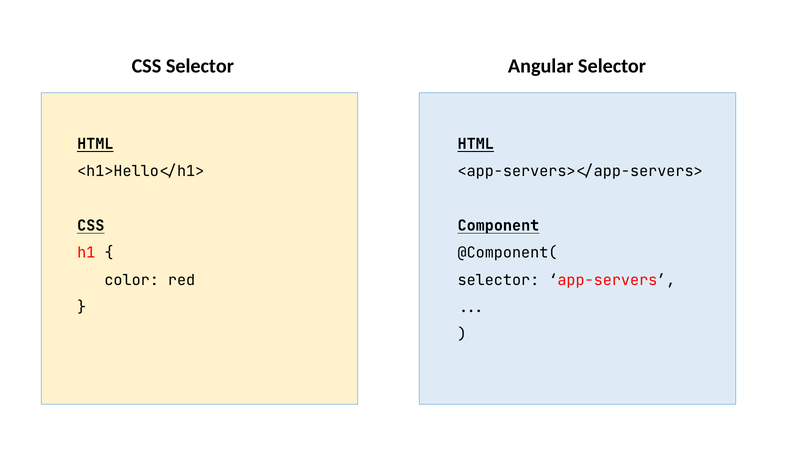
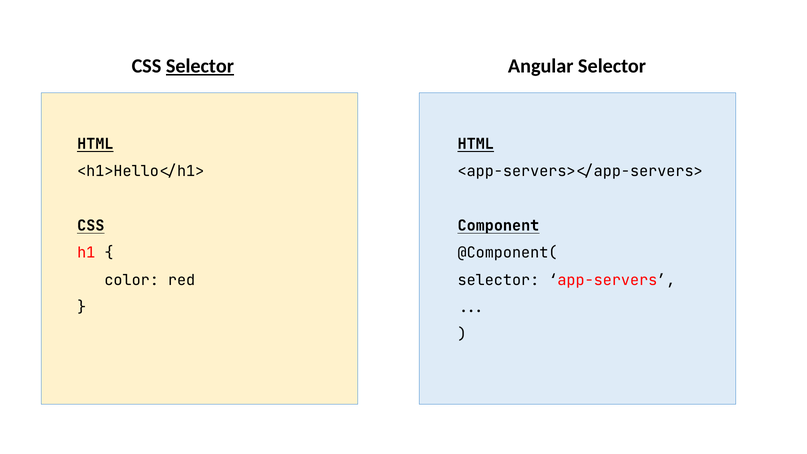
Selector at (200, 66) underline: none -> present
